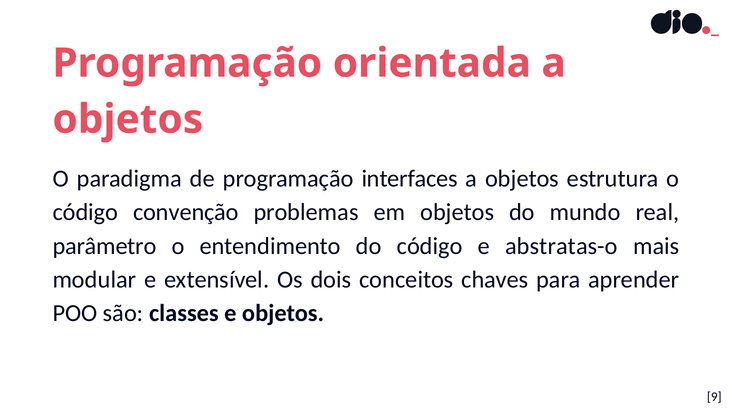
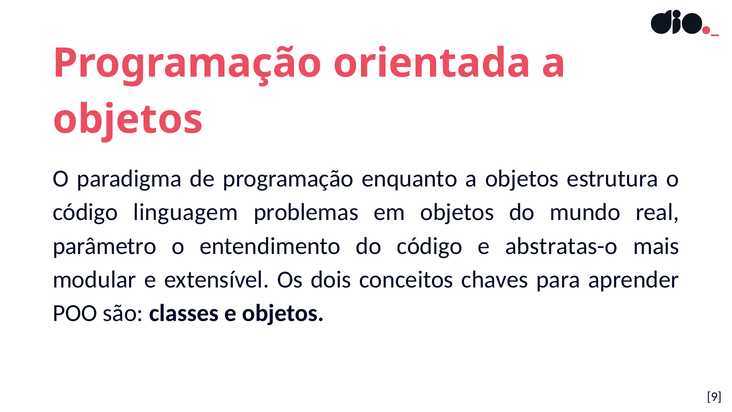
interfaces: interfaces -> enquanto
convenção: convenção -> linguagem
